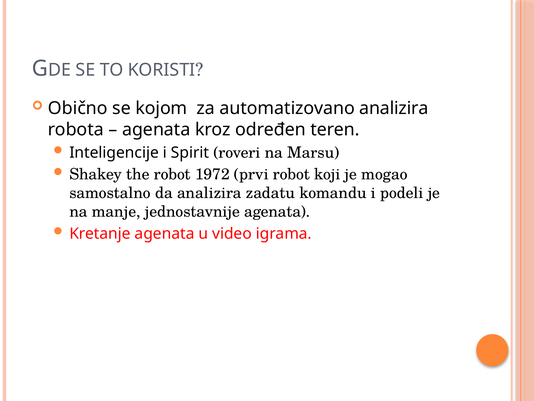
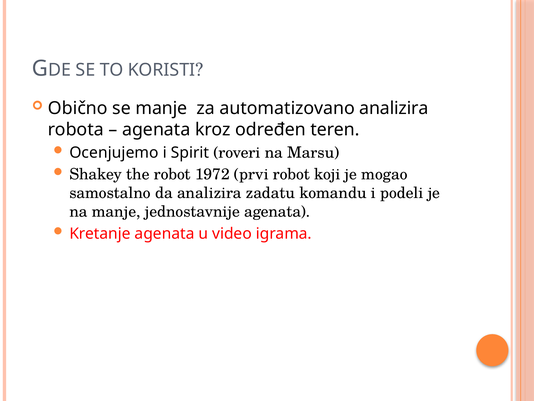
se kojom: kojom -> manje
Inteligencije: Inteligencije -> Ocenjujemo
